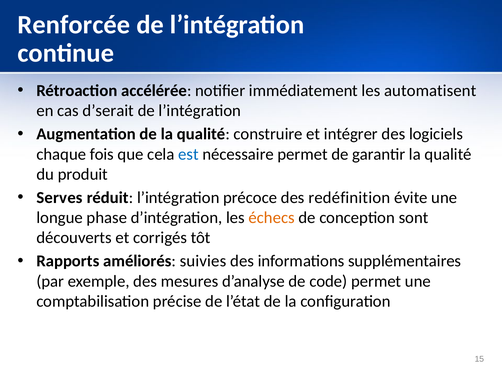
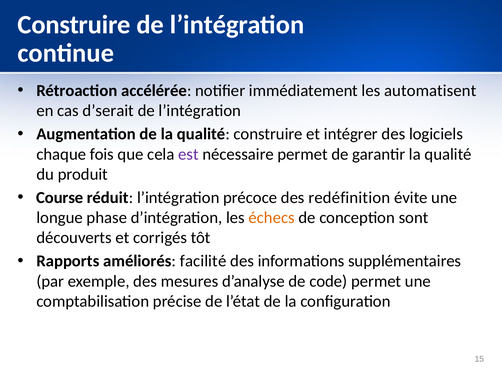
Renforcée at (74, 25): Renforcée -> Construire
est colour: blue -> purple
Serves: Serves -> Course
suivies: suivies -> facilité
